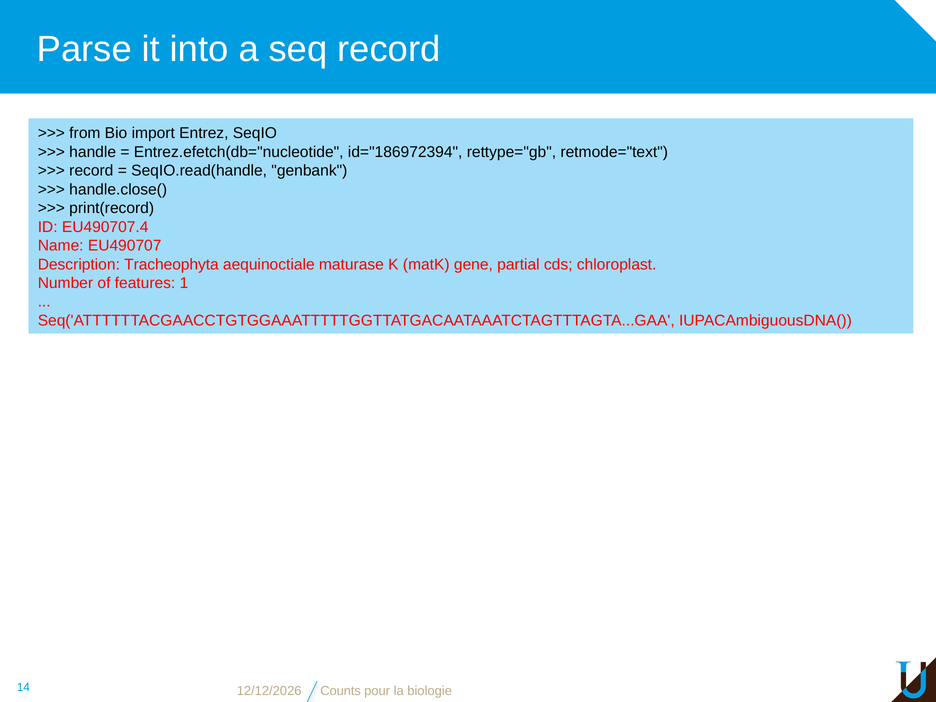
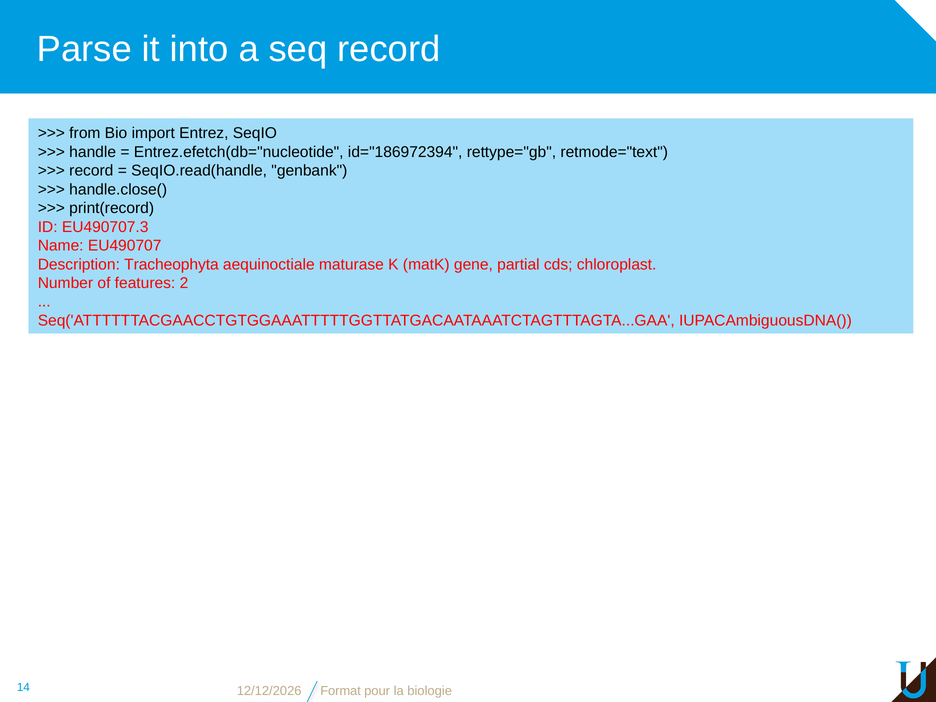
EU490707.4: EU490707.4 -> EU490707.3
1: 1 -> 2
Counts at (341, 691): Counts -> Format
